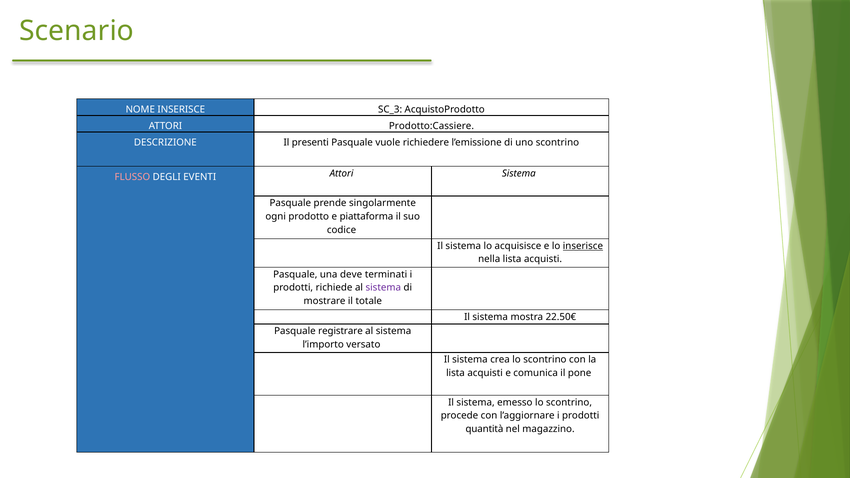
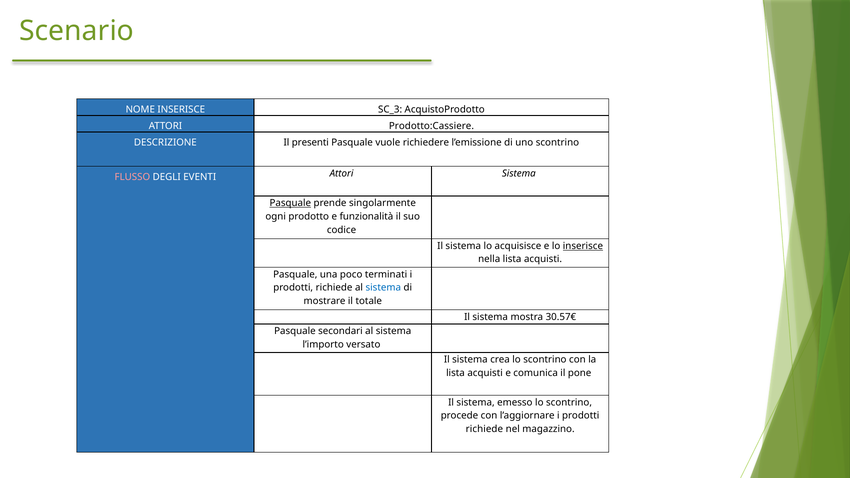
Pasquale at (290, 203) underline: none -> present
piattaforma: piattaforma -> funzionalità
deve: deve -> poco
sistema at (383, 288) colour: purple -> blue
22.50€: 22.50€ -> 30.57€
registrare: registrare -> secondari
quantità at (484, 429): quantità -> richiede
